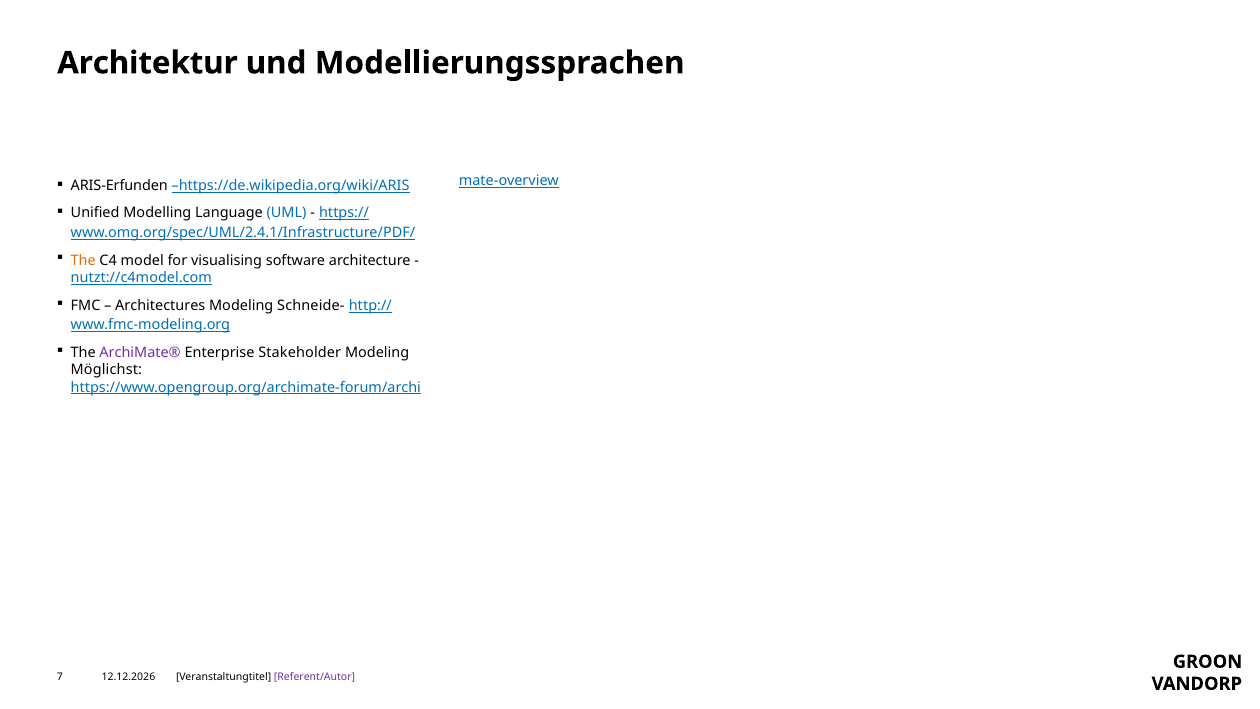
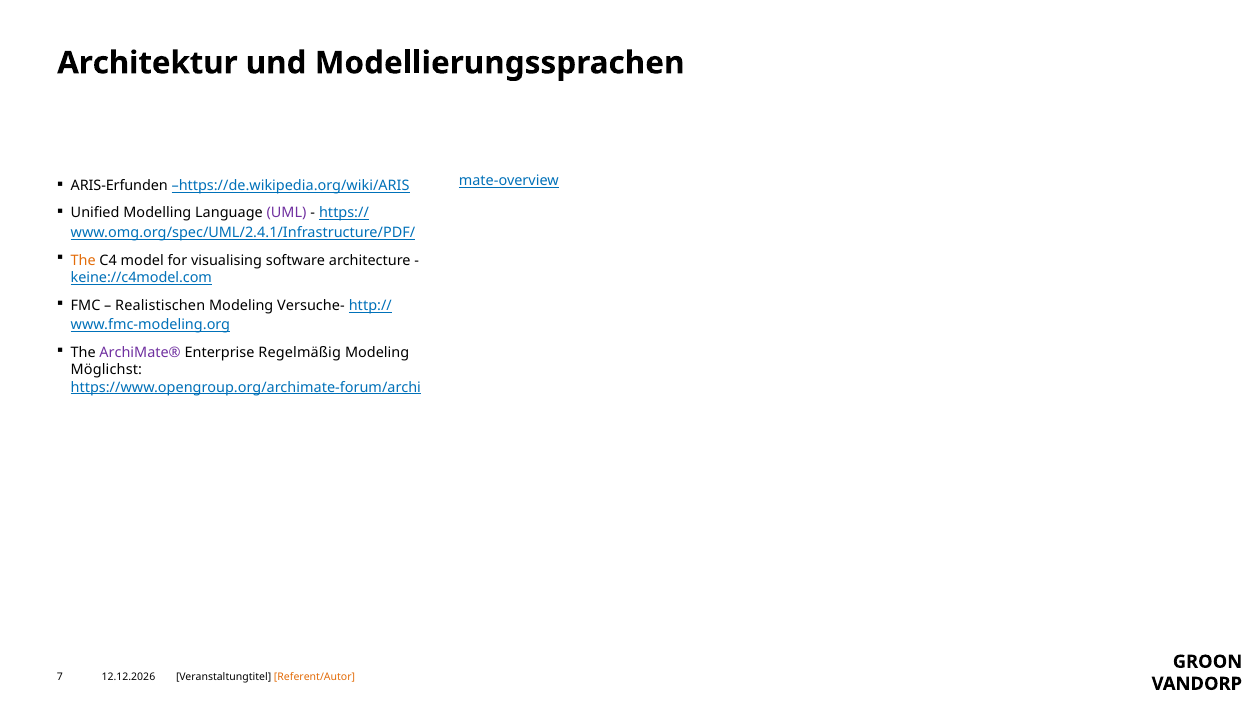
UML colour: blue -> purple
nutzt://c4model.com: nutzt://c4model.com -> keine://c4model.com
Architectures: Architectures -> Realistischen
Schneide-: Schneide- -> Versuche-
Stakeholder: Stakeholder -> Regelmäßig
Referent/Autor colour: purple -> orange
